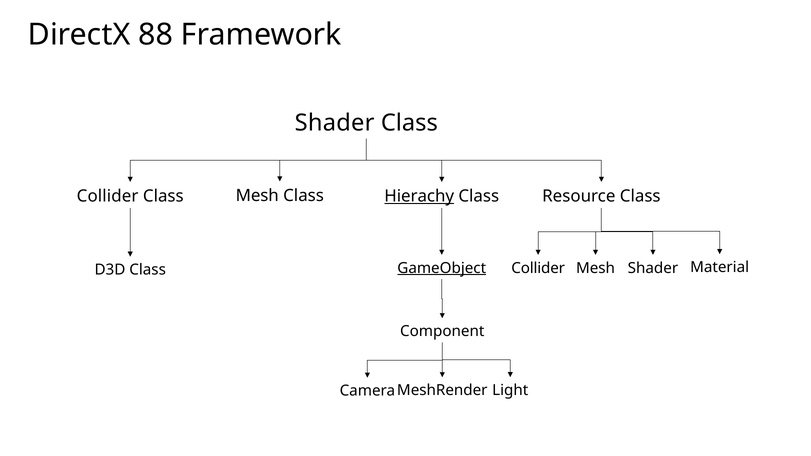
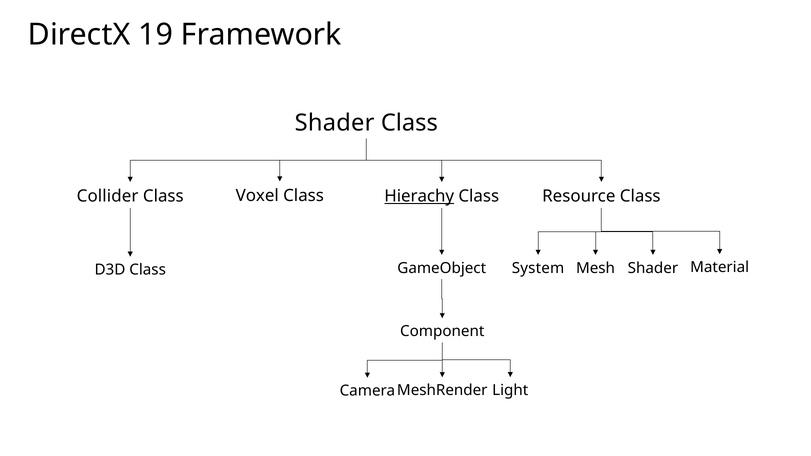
88: 88 -> 19
Mesh at (257, 196): Mesh -> Voxel
GameObject underline: present -> none
Collider at (538, 268): Collider -> System
